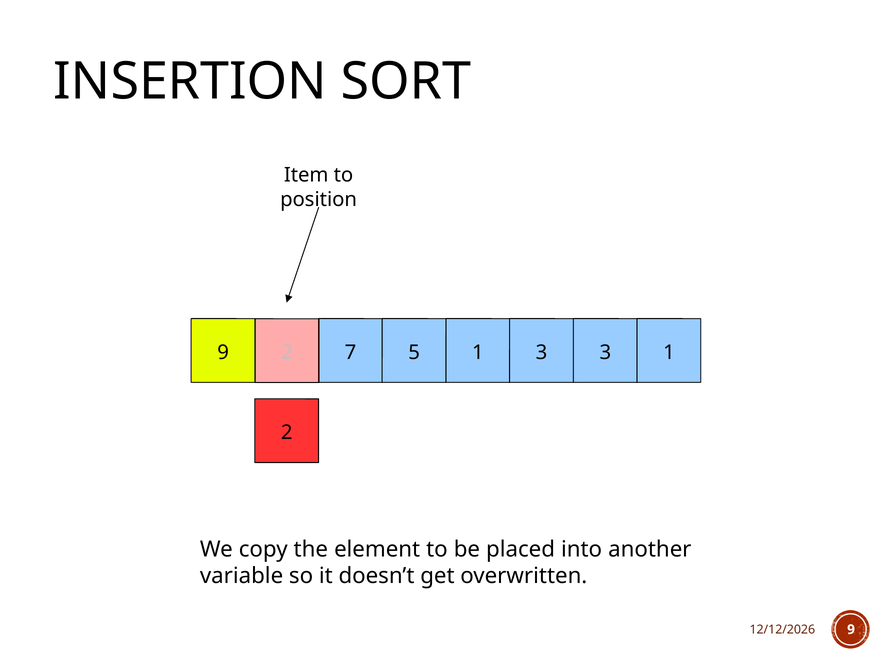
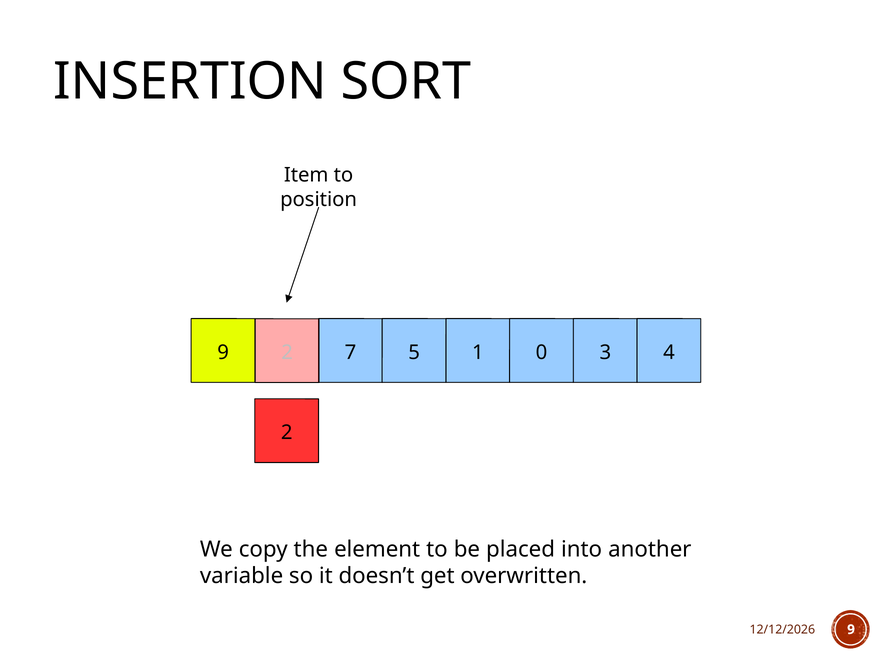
1 3: 3 -> 0
3 1: 1 -> 4
